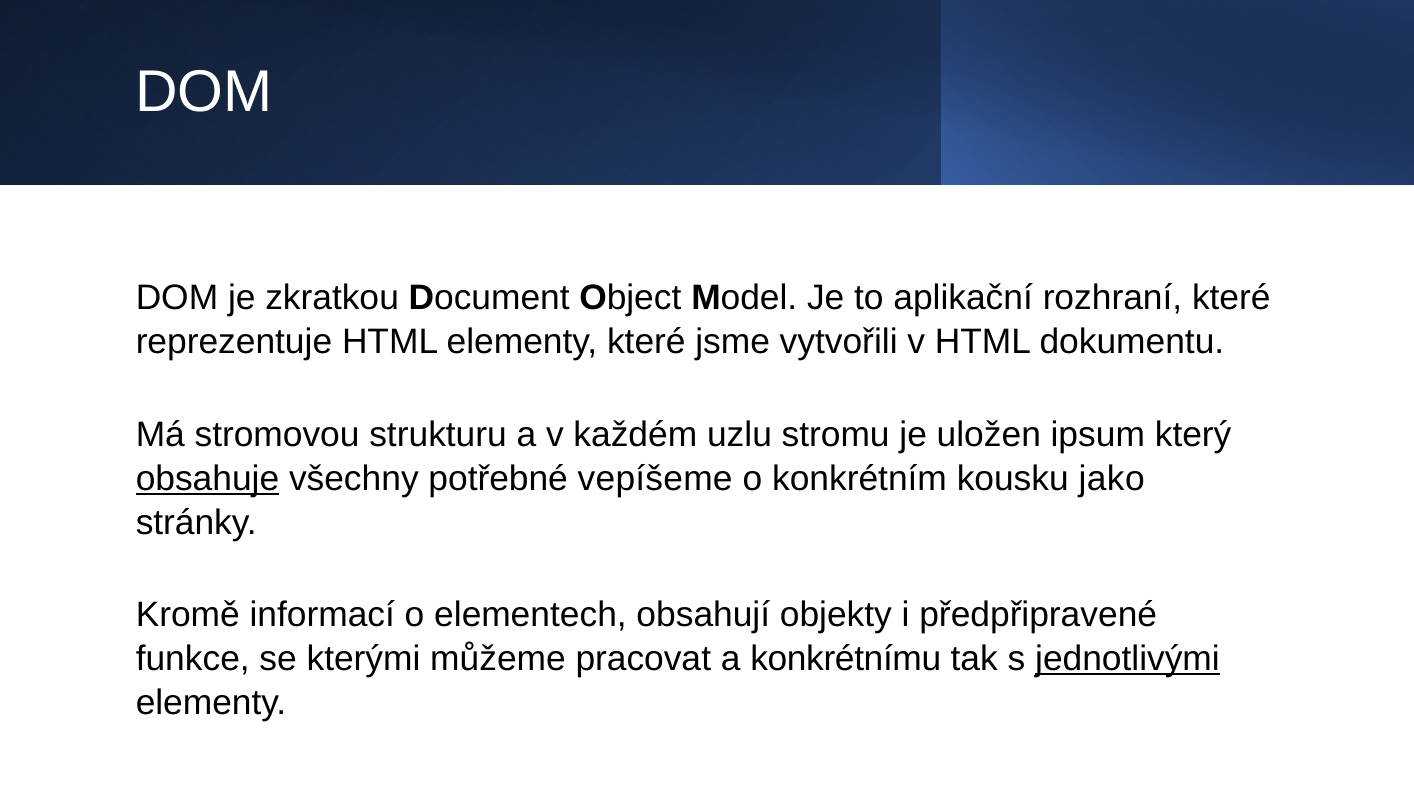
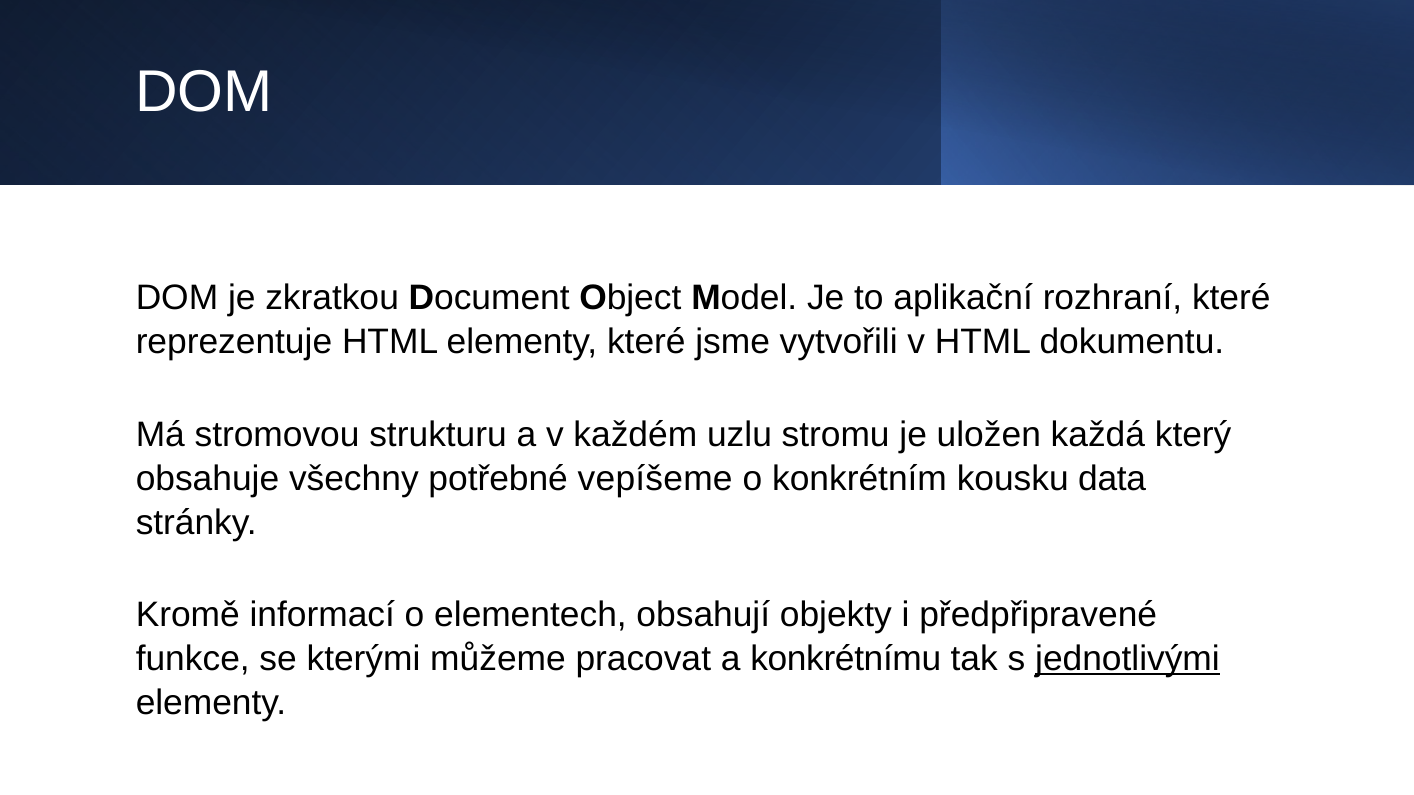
ipsum: ipsum -> každá
obsahuje underline: present -> none
jako: jako -> data
